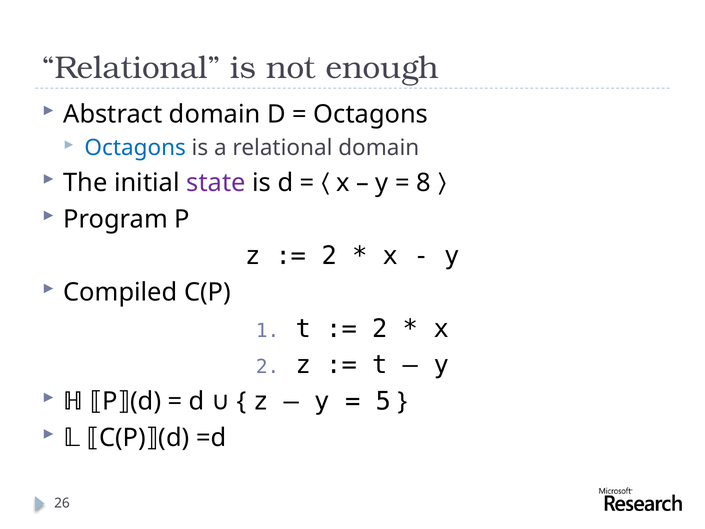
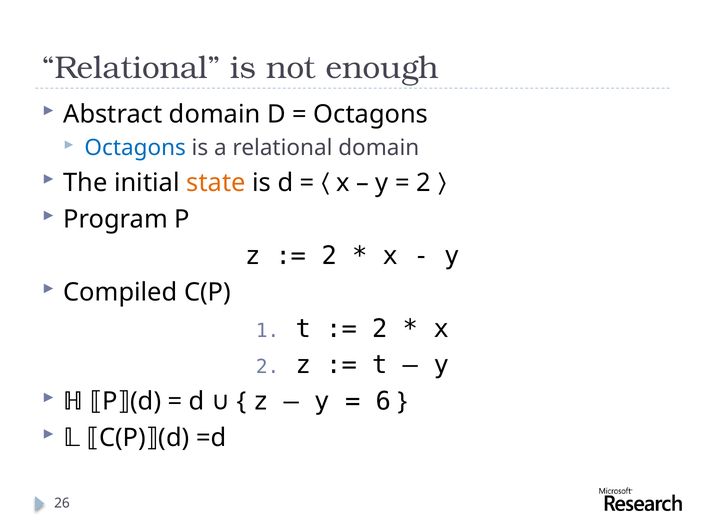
state colour: purple -> orange
8 at (424, 183): 8 -> 2
5: 5 -> 6
